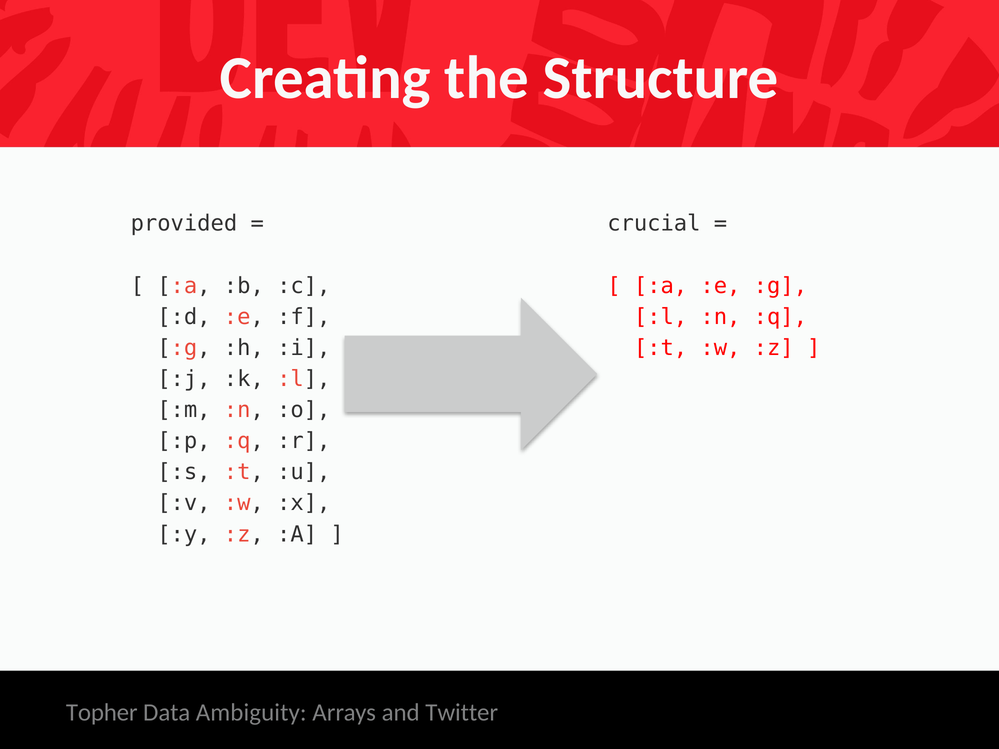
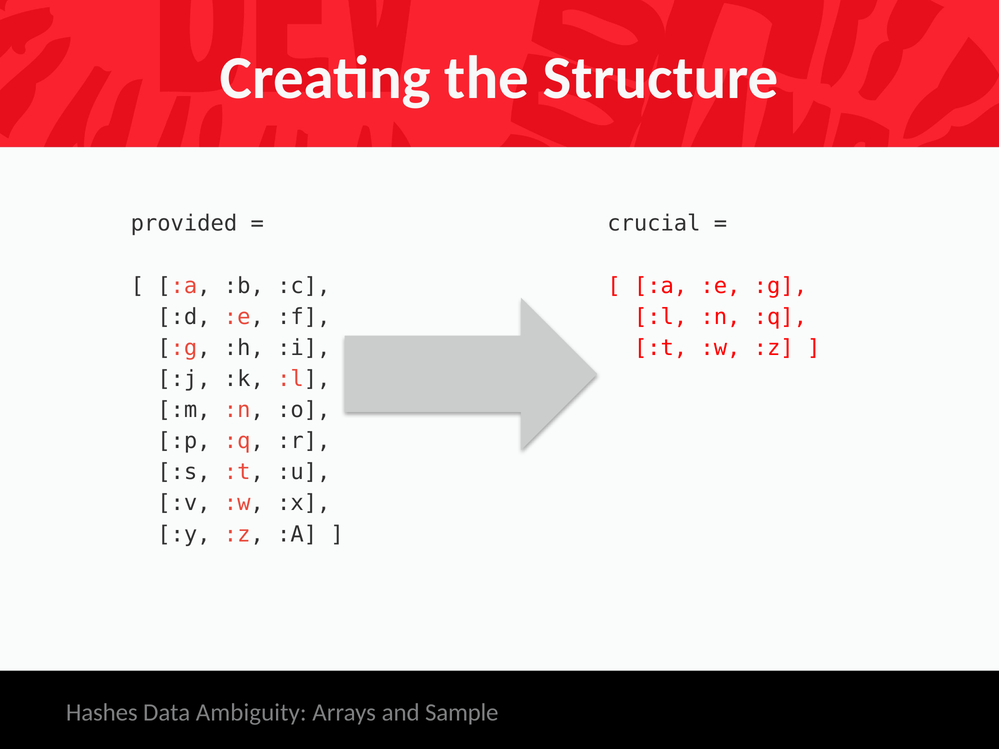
Topher: Topher -> Hashes
Twitter: Twitter -> Sample
